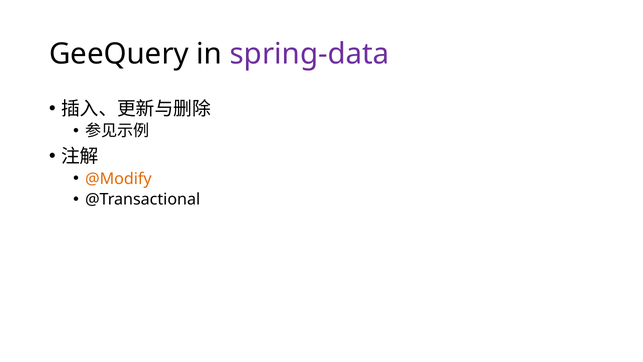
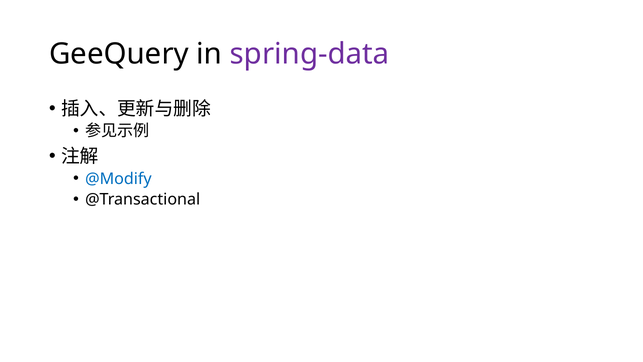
@Modify colour: orange -> blue
